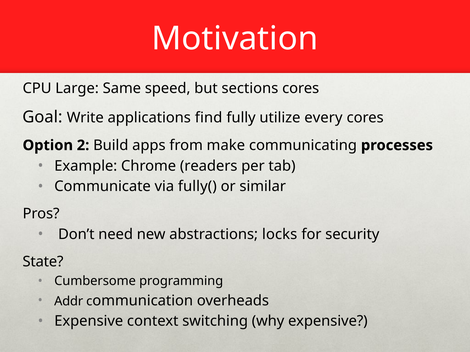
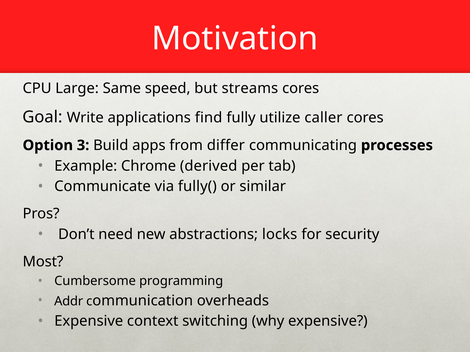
sections: sections -> streams
every: every -> caller
2: 2 -> 3
make: make -> differ
readers: readers -> derived
State: State -> Most
